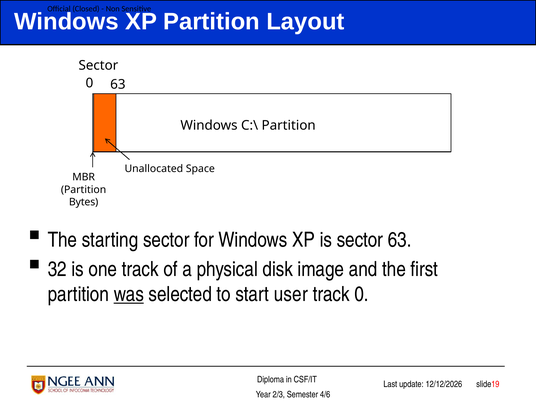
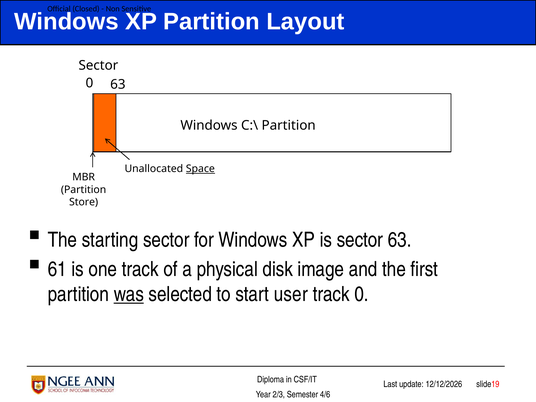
Space underline: none -> present
Bytes: Bytes -> Store
32: 32 -> 61
